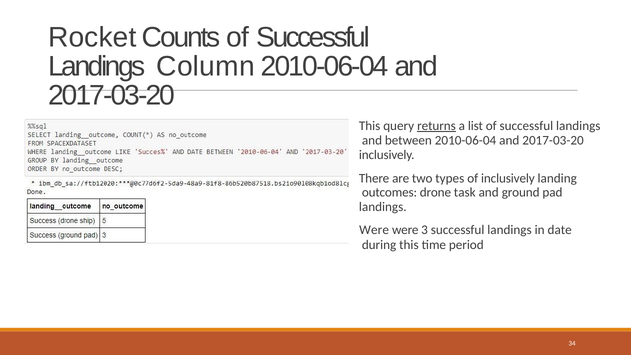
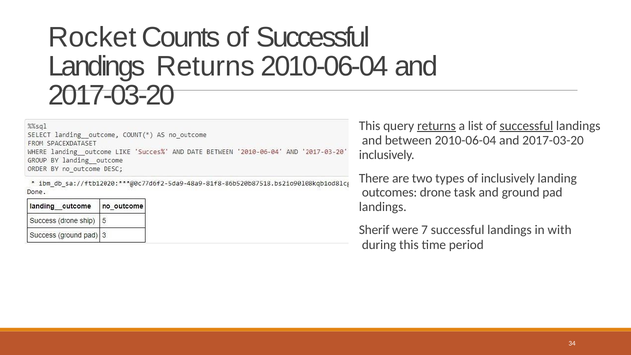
Landings Column: Column -> Returns
successful at (526, 126) underline: none -> present
Were at (374, 230): Were -> Sherif
3: 3 -> 7
date: date -> with
